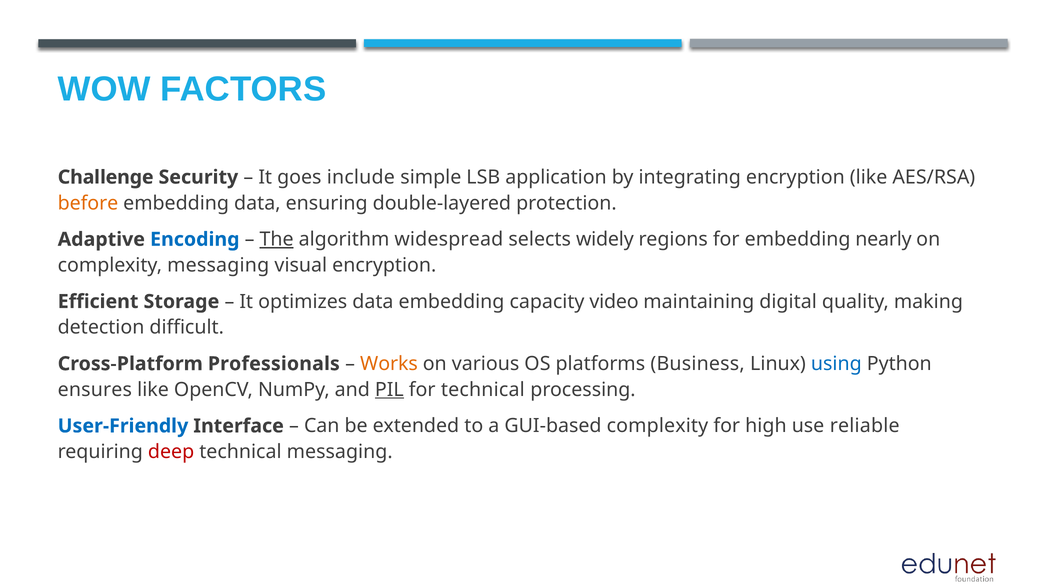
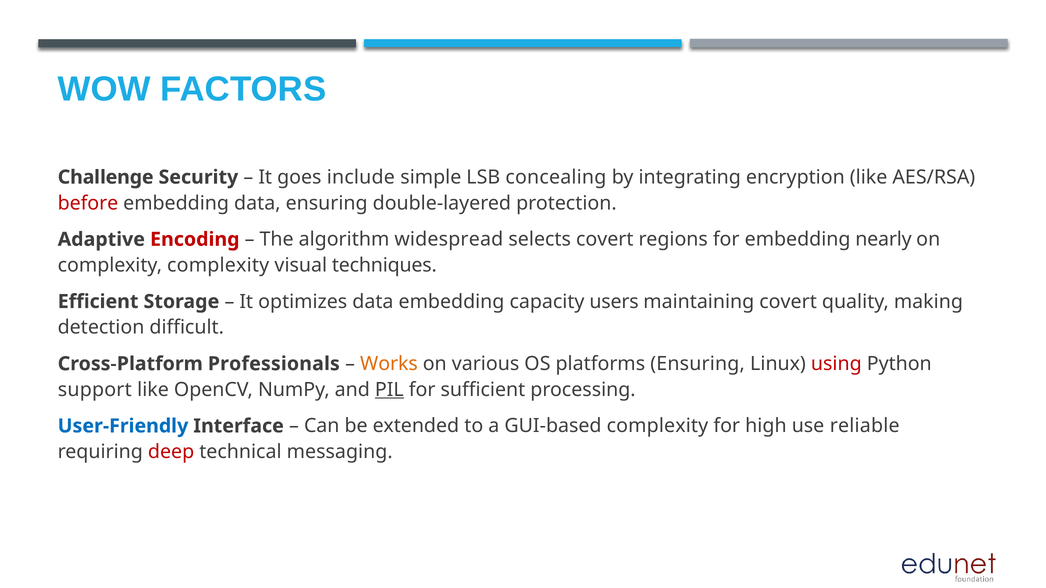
application: application -> concealing
before colour: orange -> red
Encoding colour: blue -> red
The underline: present -> none
selects widely: widely -> covert
complexity messaging: messaging -> complexity
visual encryption: encryption -> techniques
video: video -> users
maintaining digital: digital -> covert
platforms Business: Business -> Ensuring
using colour: blue -> red
ensures: ensures -> support
for technical: technical -> sufficient
